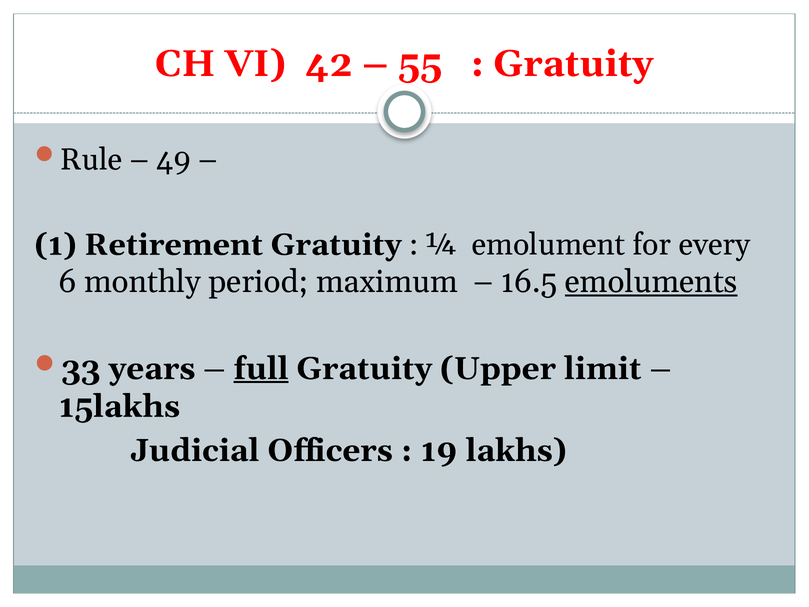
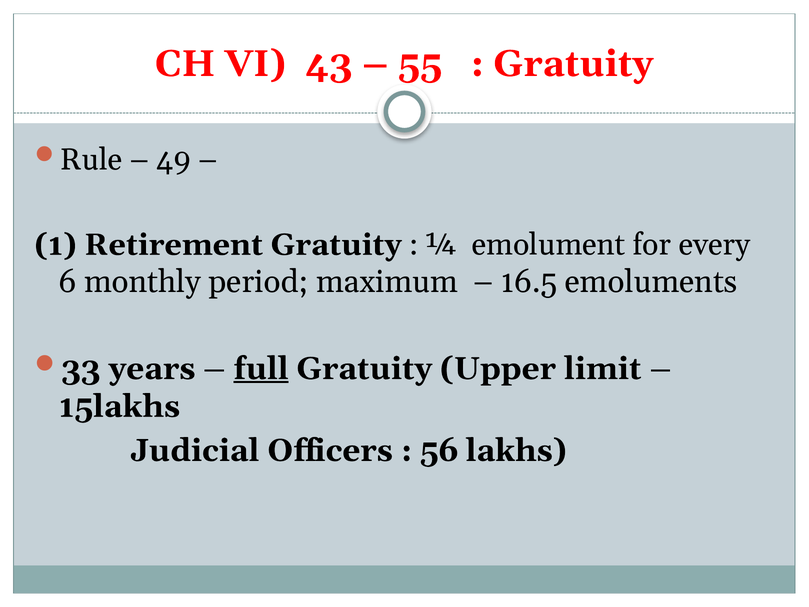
42: 42 -> 43
emoluments underline: present -> none
19: 19 -> 56
